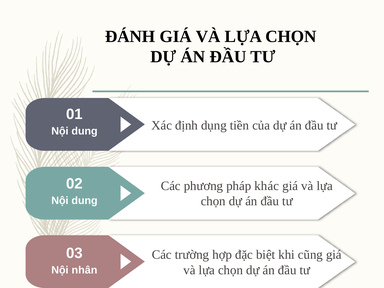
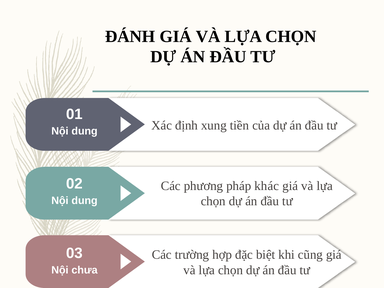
dụng: dụng -> xung
nhân: nhân -> chưa
